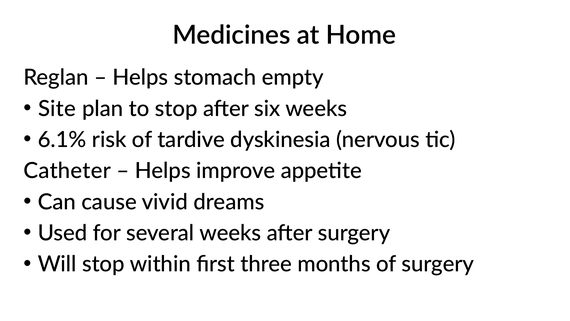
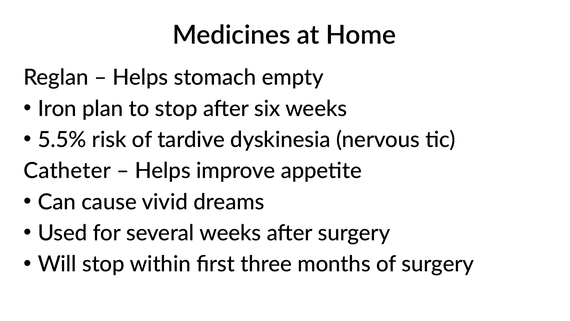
Site: Site -> Iron
6.1%: 6.1% -> 5.5%
